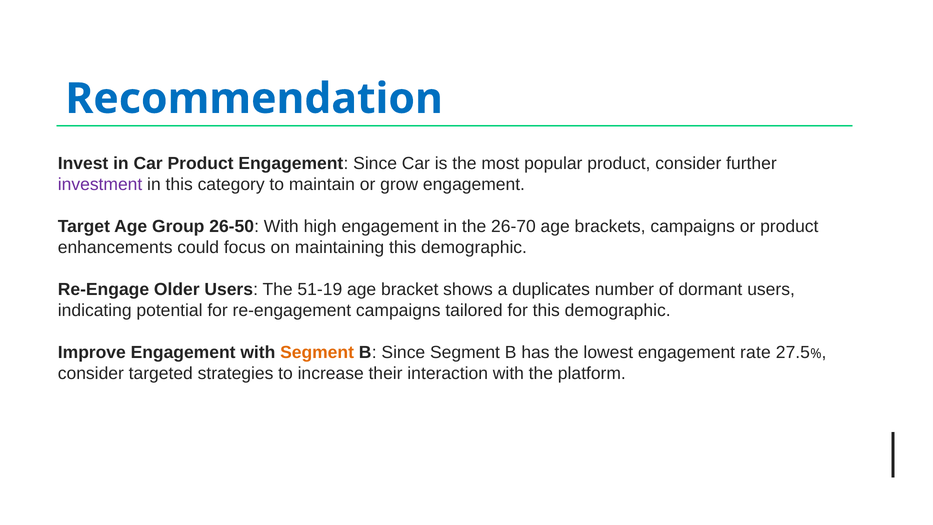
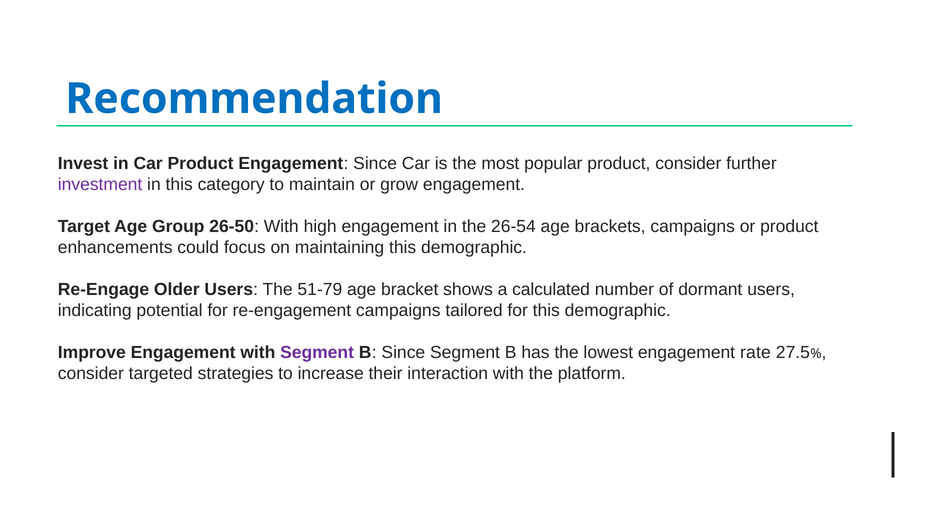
26-70: 26-70 -> 26-54
51-19: 51-19 -> 51-79
duplicates: duplicates -> calculated
Segment at (317, 352) colour: orange -> purple
